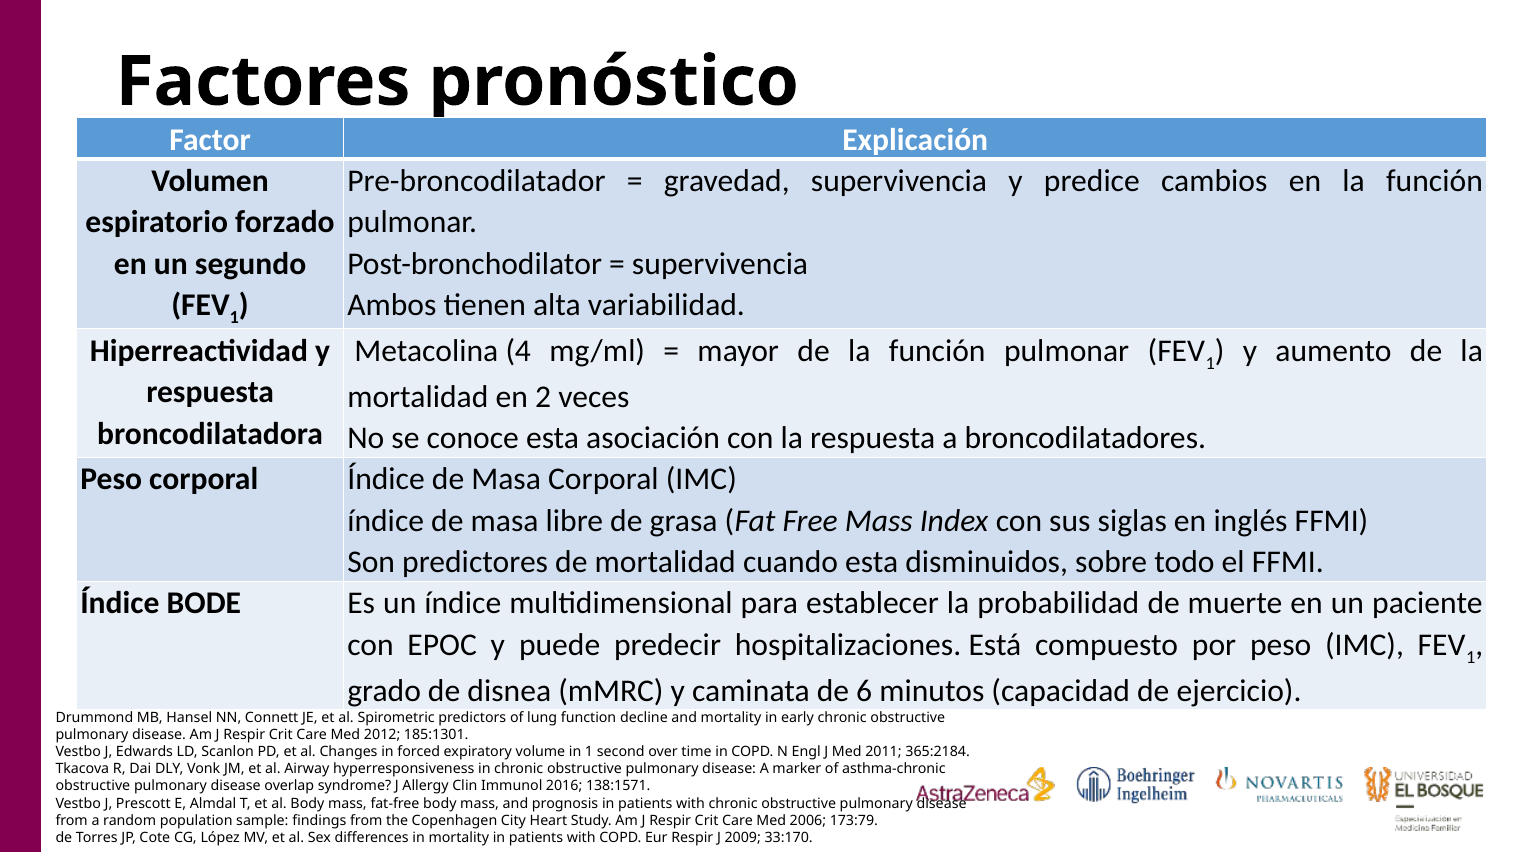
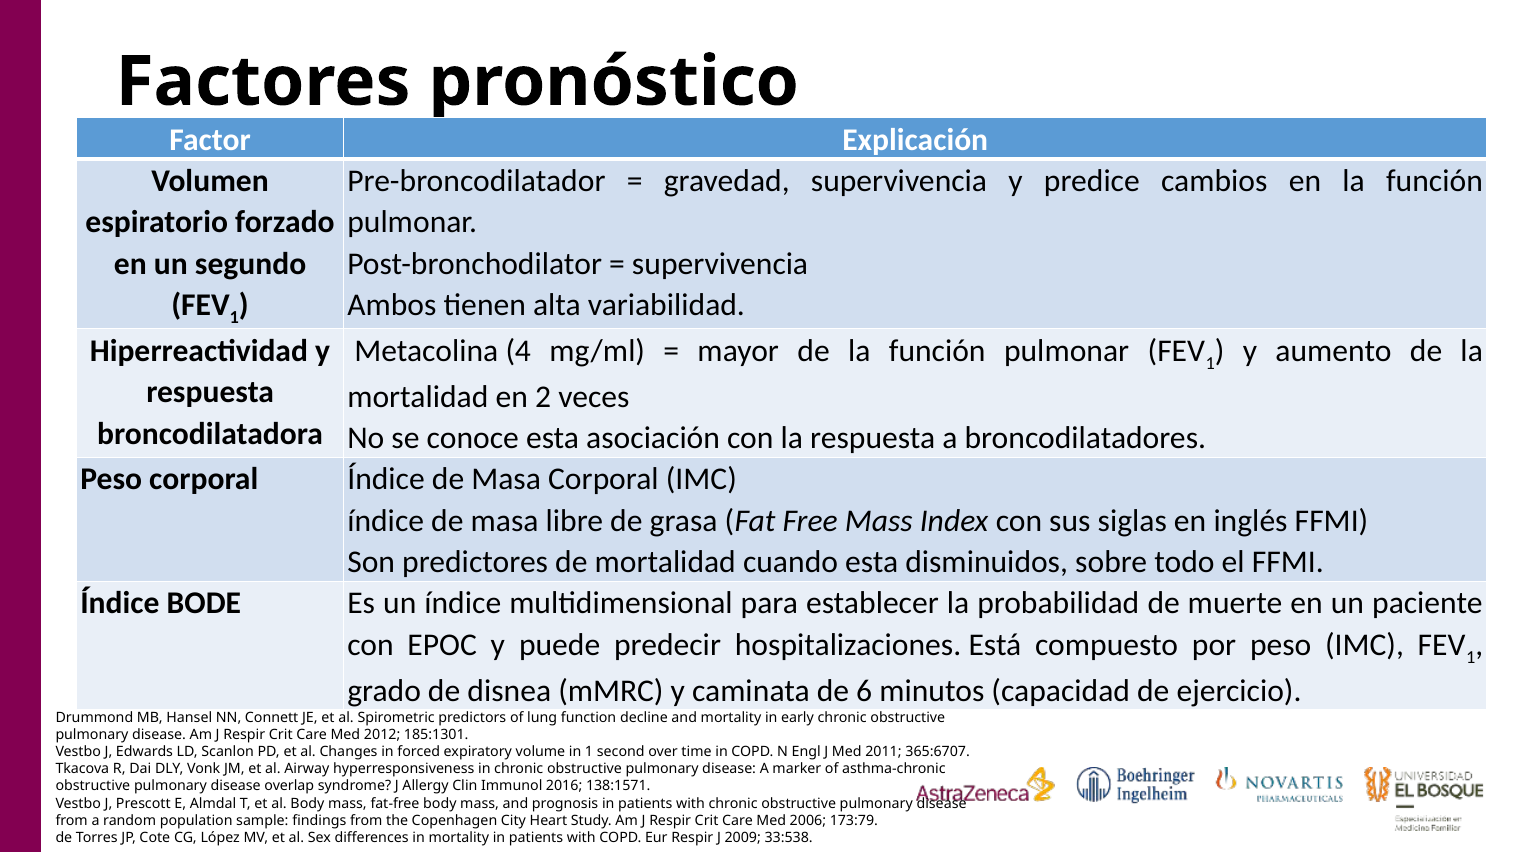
365:2184: 365:2184 -> 365:6707
33:170: 33:170 -> 33:538
